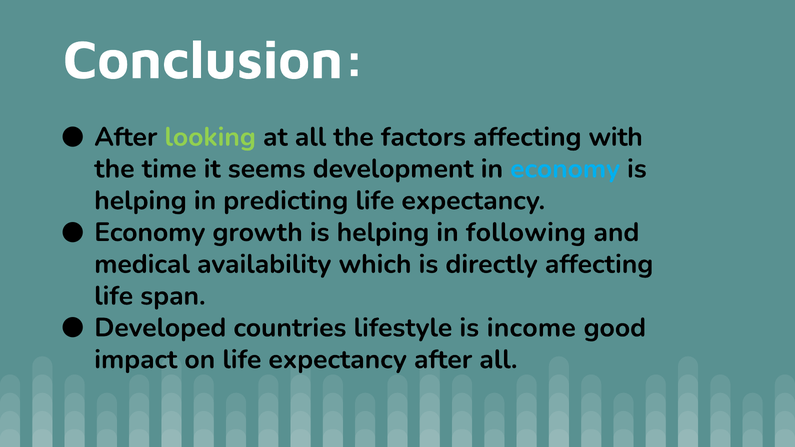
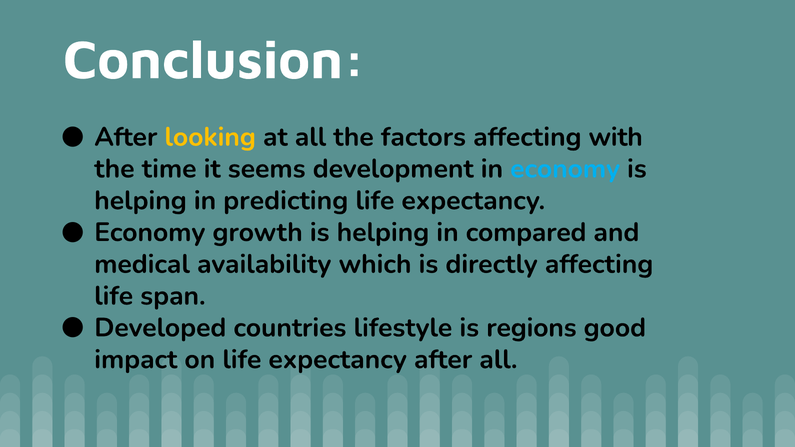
looking colour: light green -> yellow
following: following -> compared
income: income -> regions
